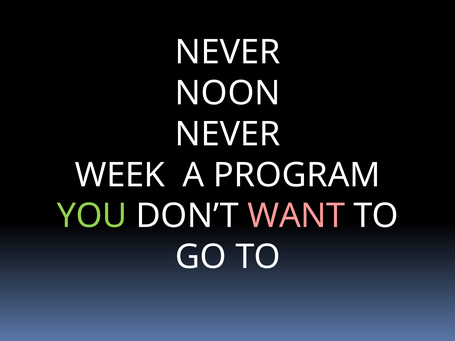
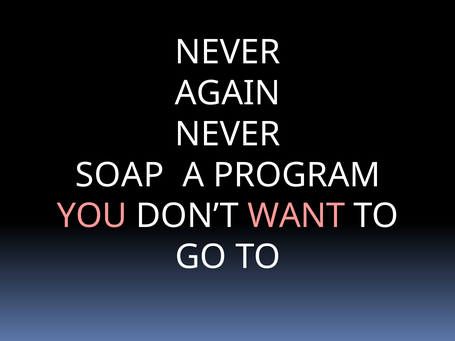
NOON: NOON -> AGAIN
WEEK: WEEK -> SOAP
YOU colour: light green -> pink
